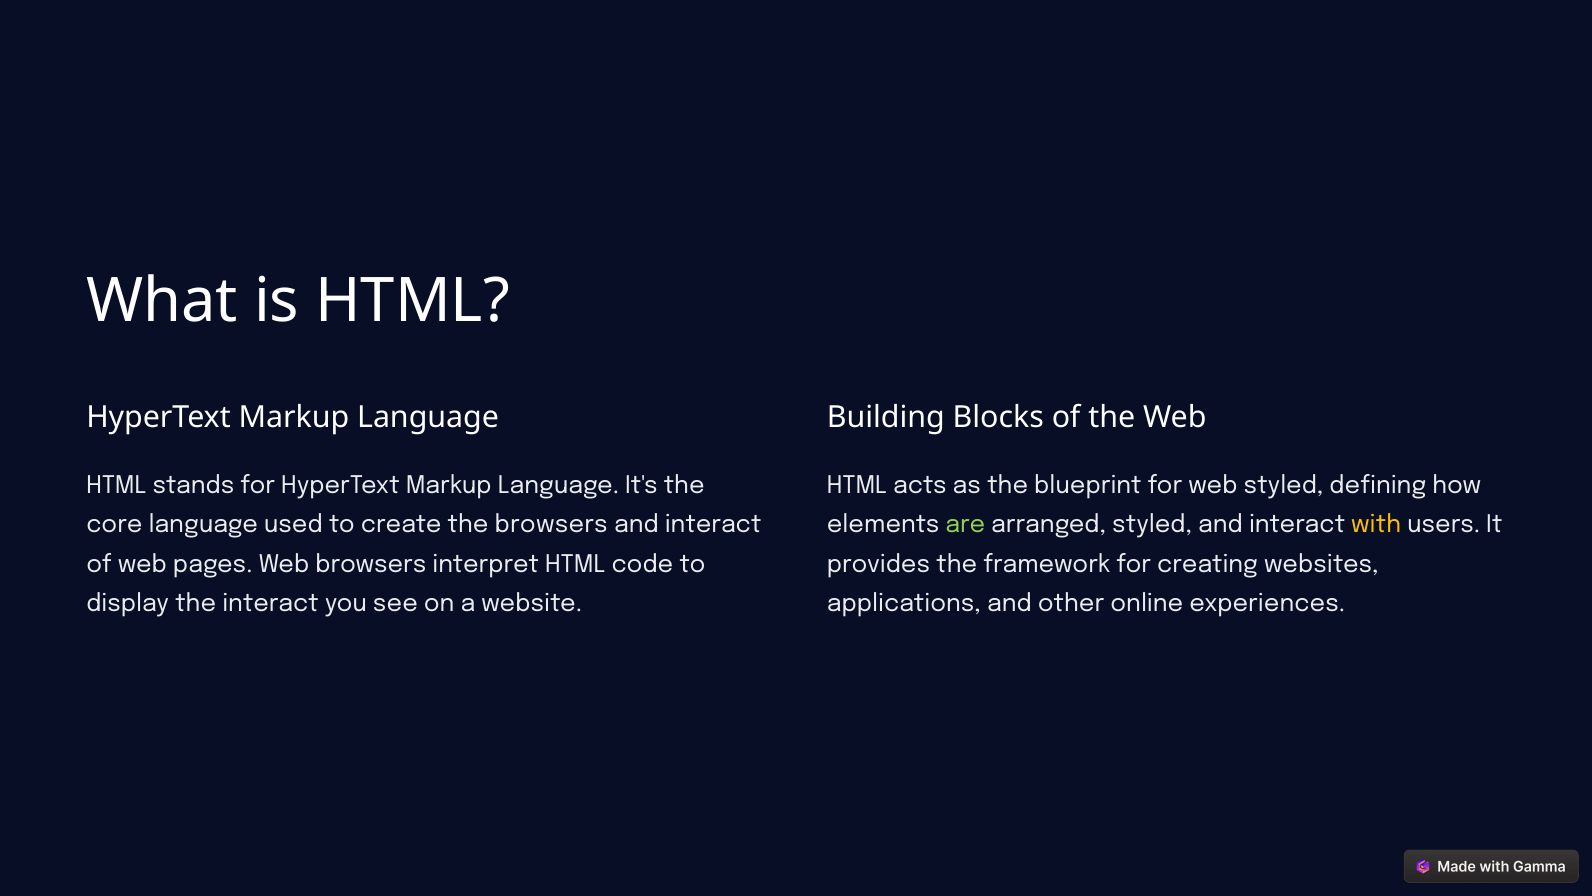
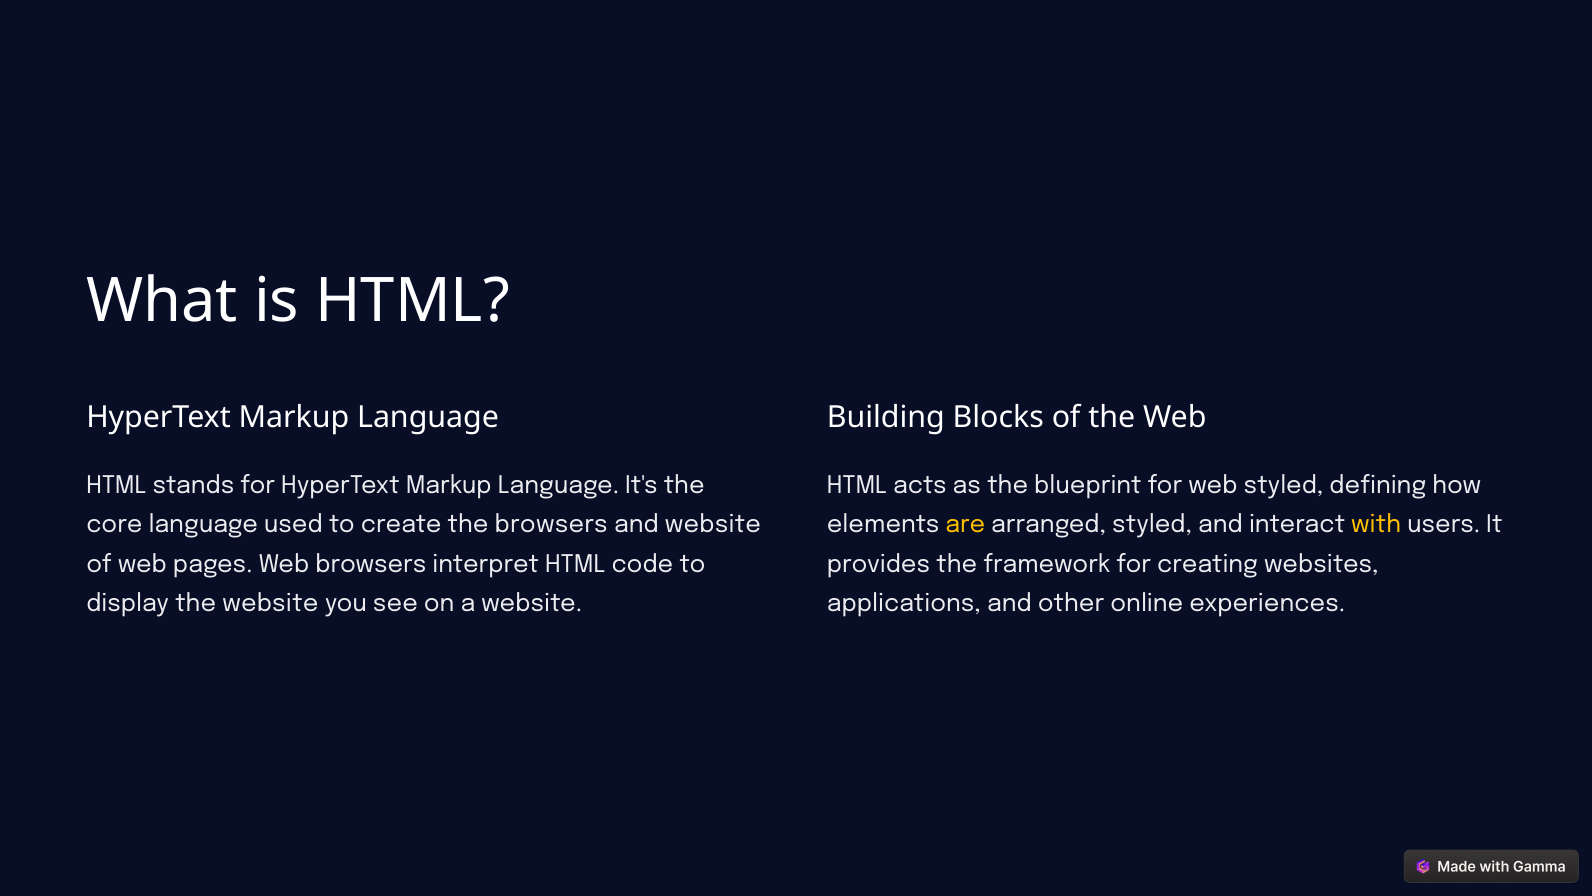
interact at (713, 525): interact -> website
are colour: light green -> yellow
the interact: interact -> website
